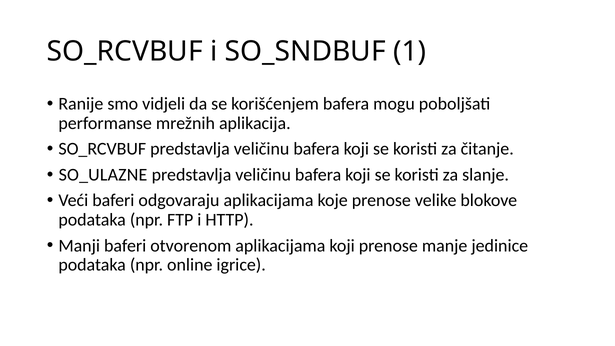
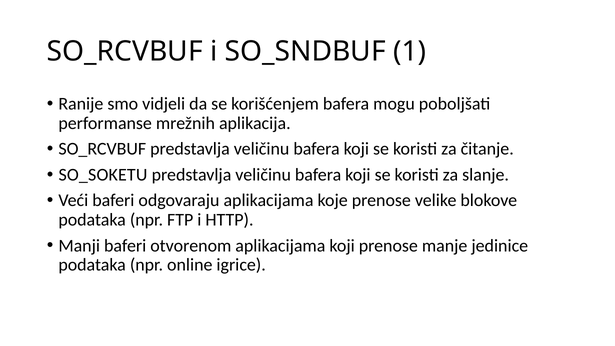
SO_ULAZNE: SO_ULAZNE -> SO_SOKETU
